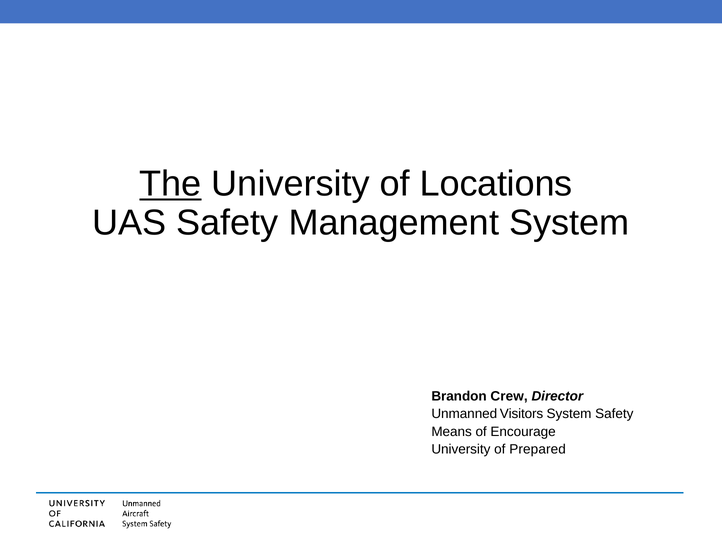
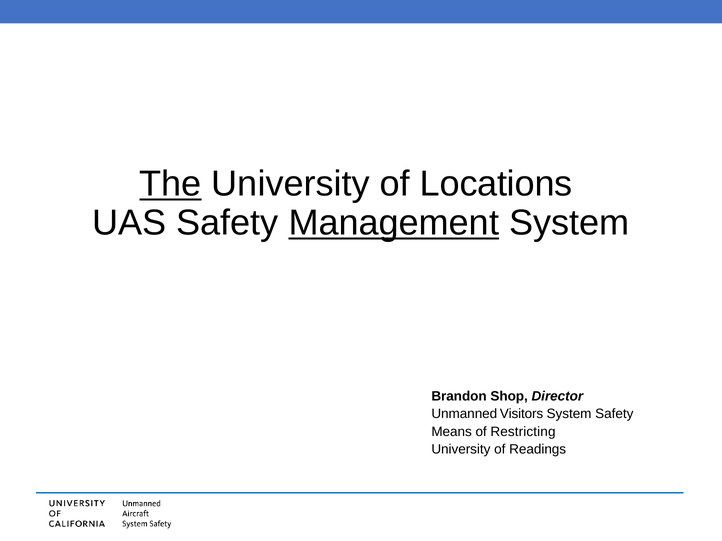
Management underline: none -> present
Crew: Crew -> Shop
Encourage: Encourage -> Restricting
Prepared: Prepared -> Readings
